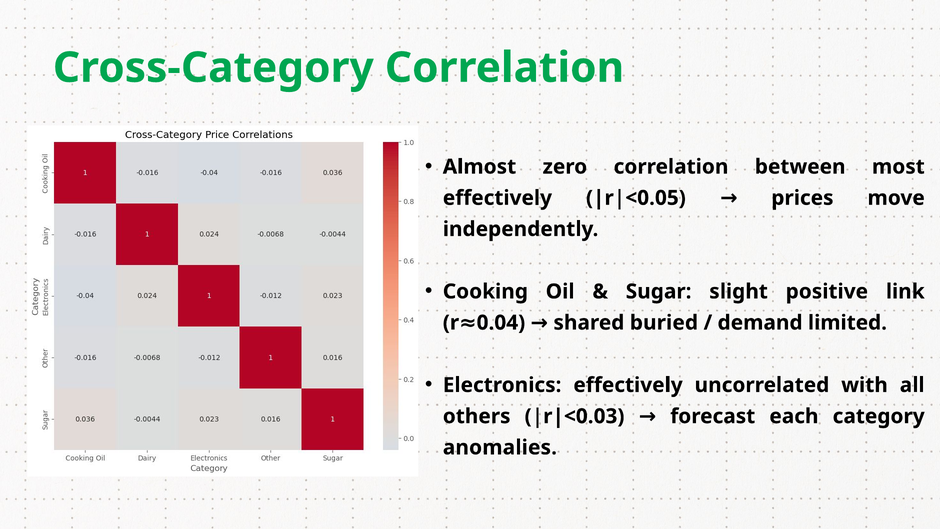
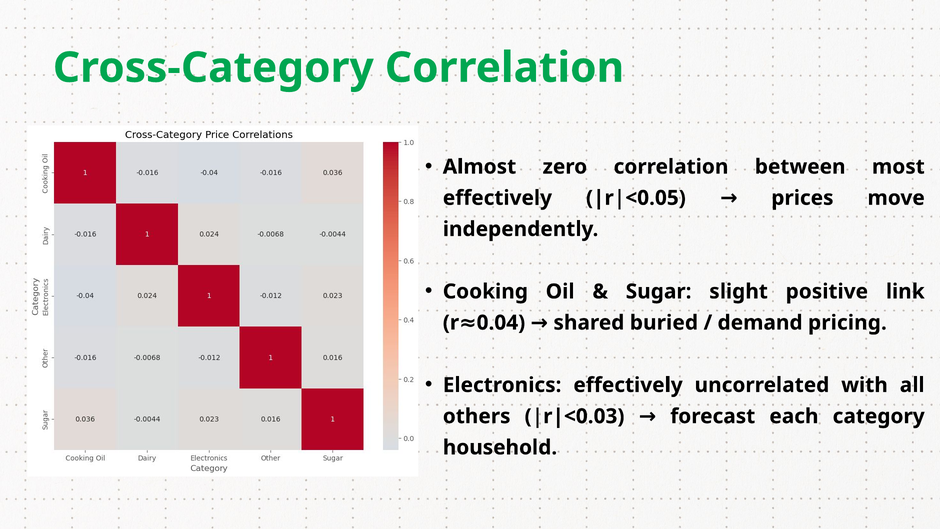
limited: limited -> pricing
anomalies: anomalies -> household
